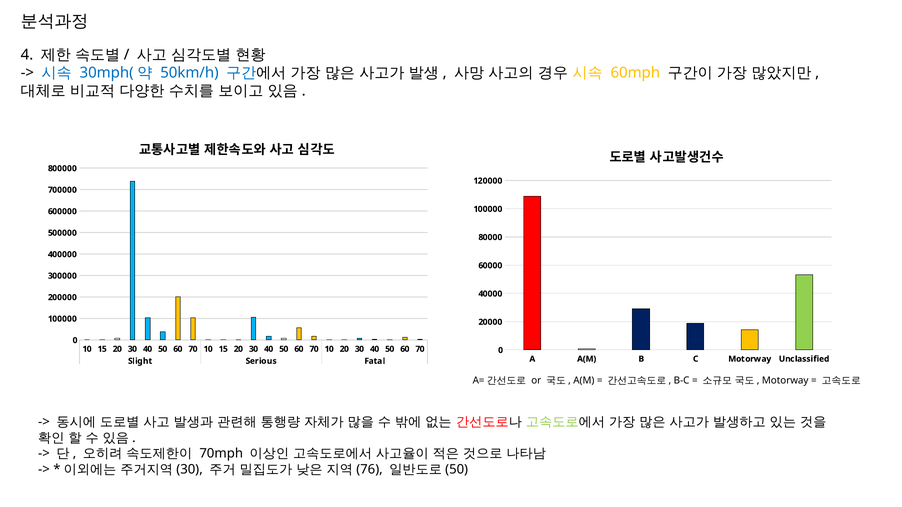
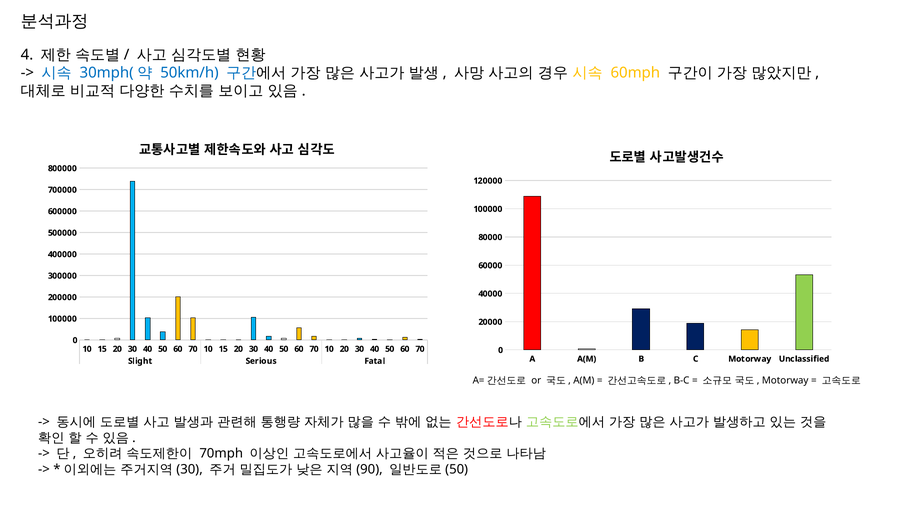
76: 76 -> 90
